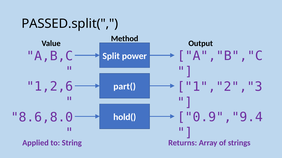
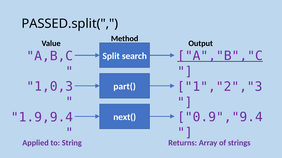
A","B","C underline: none -> present
power: power -> search
1,2,6: 1,2,6 -> 1,0,3
8.6,8.0: 8.6,8.0 -> 1.9,9.4
hold(: hold( -> next(
